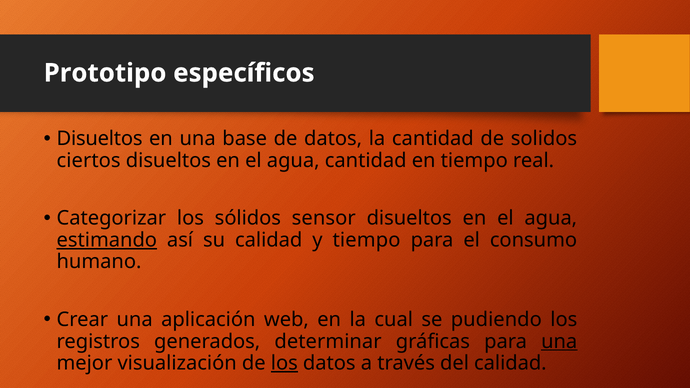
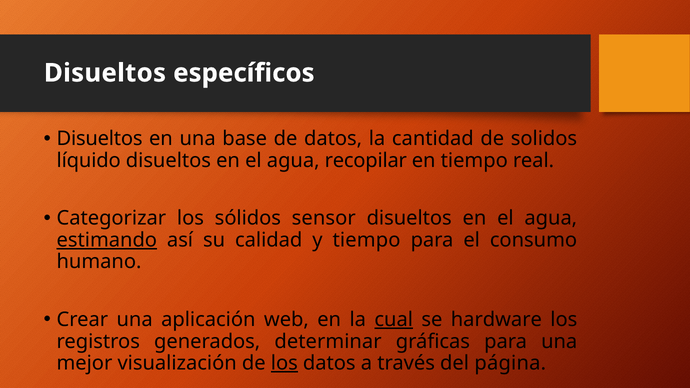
Prototipo at (105, 73): Prototipo -> Disueltos
ciertos: ciertos -> líquido
agua cantidad: cantidad -> recopilar
cual underline: none -> present
pudiendo: pudiendo -> hardware
una at (559, 341) underline: present -> none
del calidad: calidad -> página
